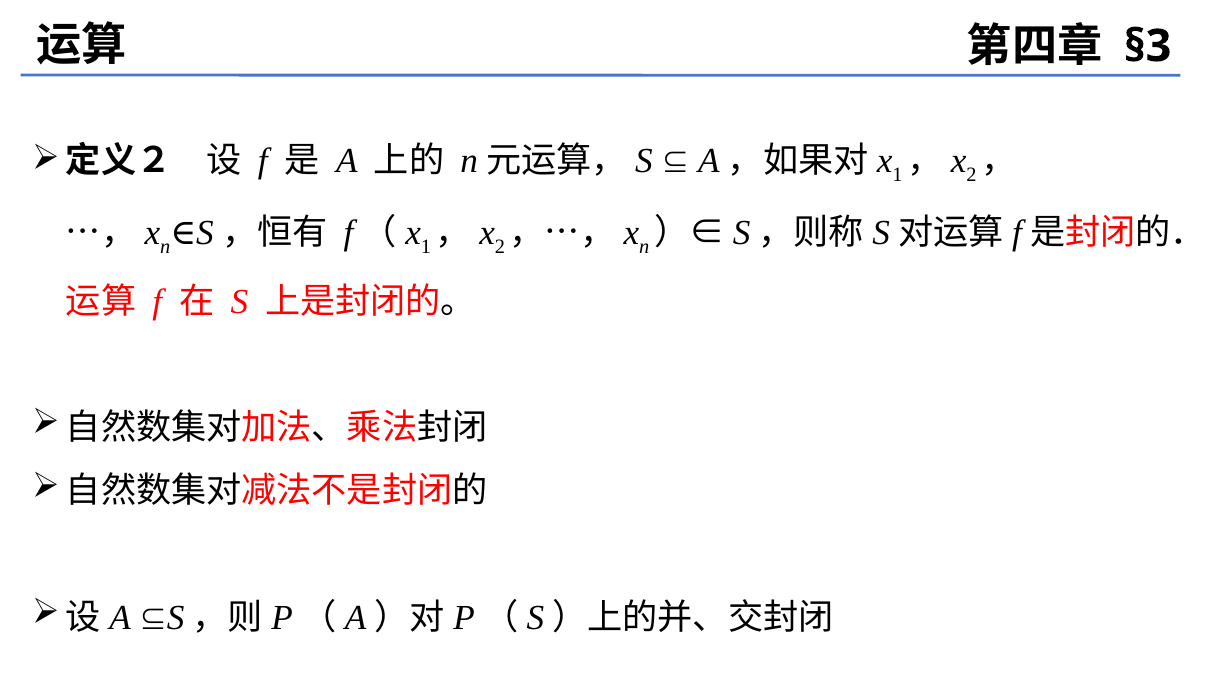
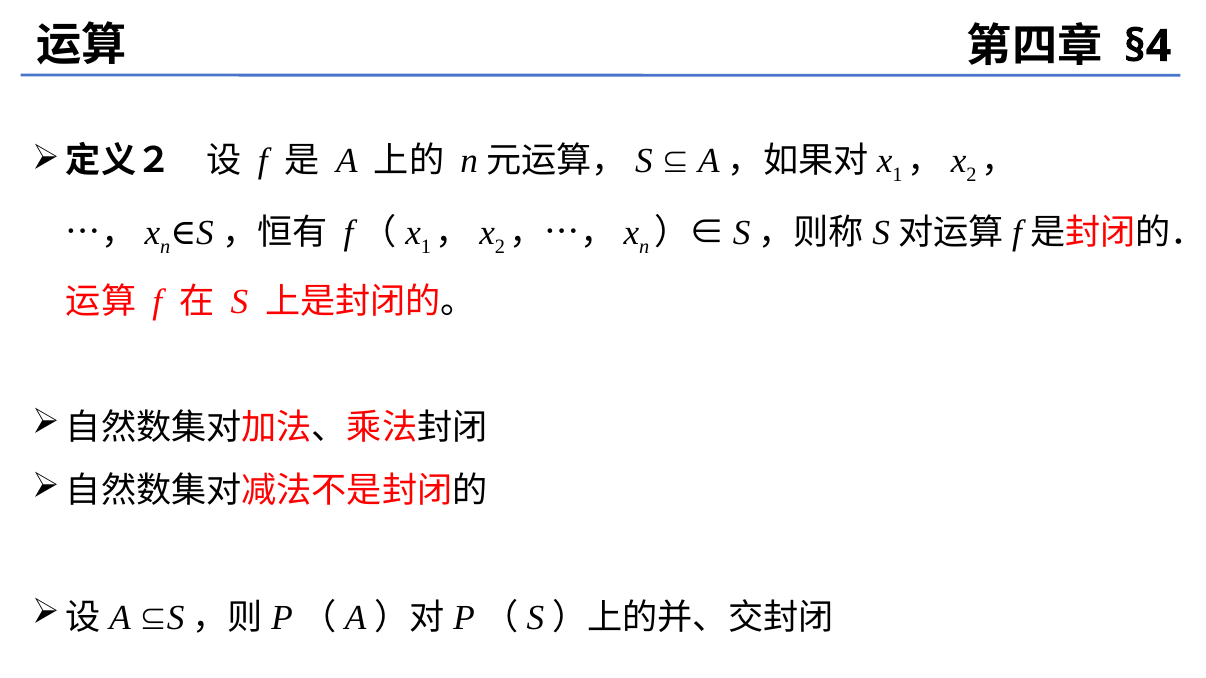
§3: §3 -> §4
